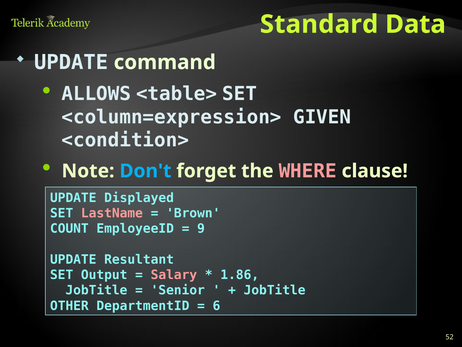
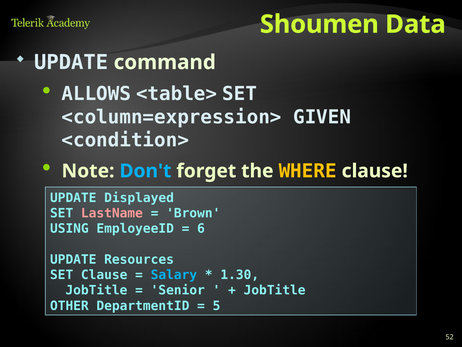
Standard: Standard -> Shoumen
WHERE colour: pink -> yellow
COUNT: COUNT -> USING
9: 9 -> 6
Resultant: Resultant -> Resources
SET Output: Output -> Clause
Salary colour: pink -> light blue
1.86: 1.86 -> 1.30
6: 6 -> 5
